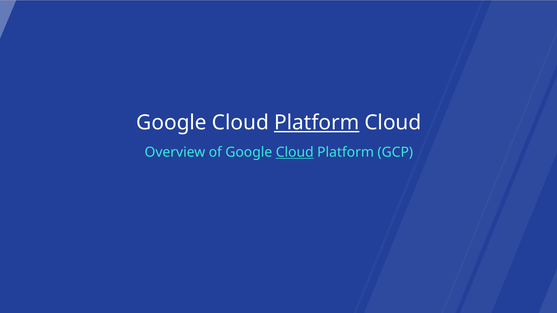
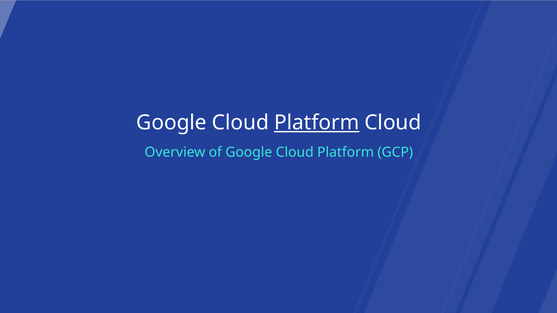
Cloud at (295, 153) underline: present -> none
